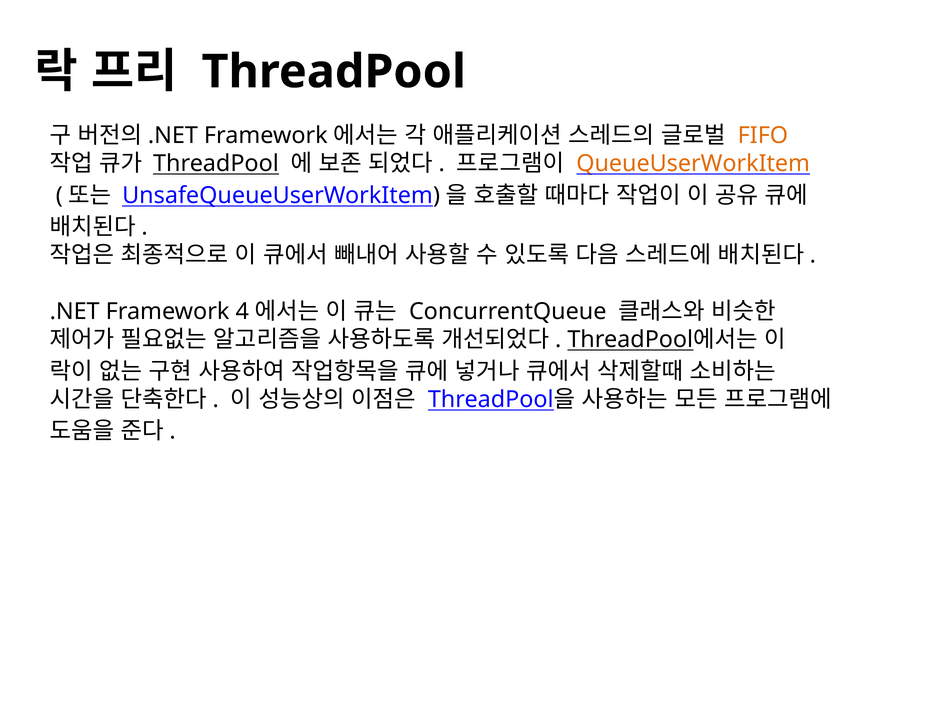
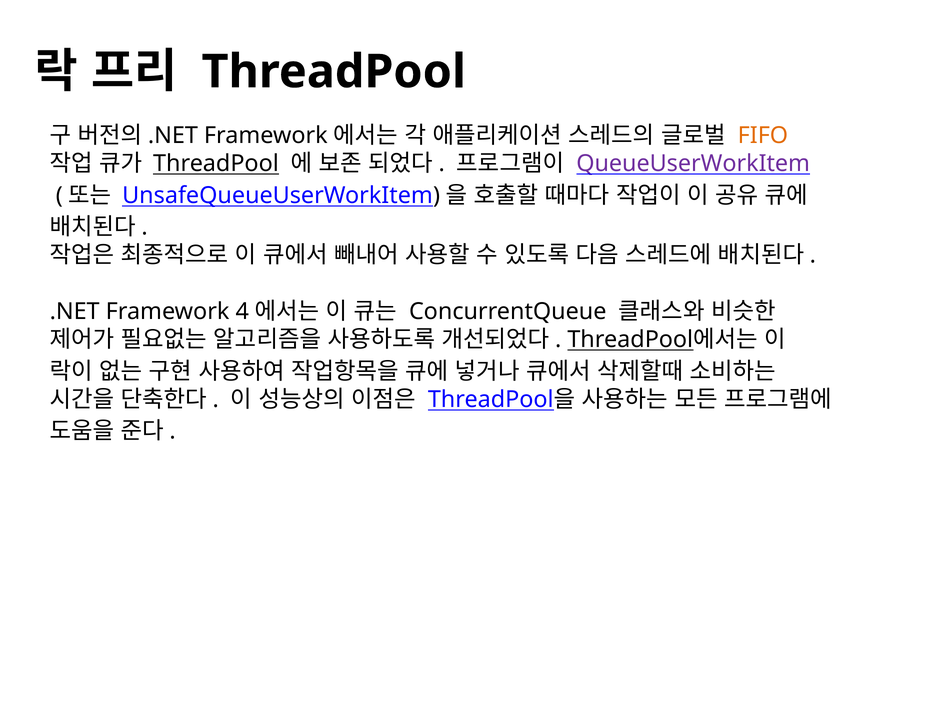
QueueUserWorkItem colour: orange -> purple
